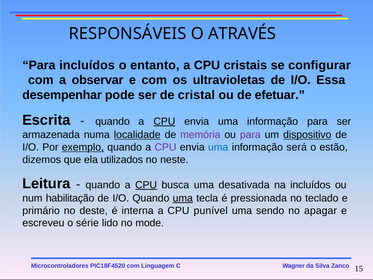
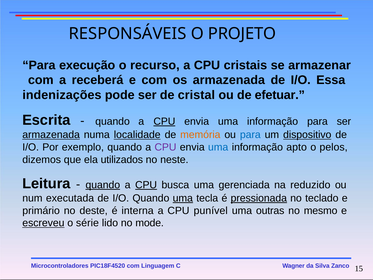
ATRAVÉS: ATRAVÉS -> PROJETO
Para incluídos: incluídos -> execução
entanto: entanto -> recurso
configurar: configurar -> armazenar
observar: observar -> receberá
os ultravioletas: ultravioletas -> armazenada
desempenhar: desempenhar -> indenizações
armazenada at (51, 135) underline: none -> present
memória colour: purple -> orange
para at (250, 135) colour: purple -> blue
exemplo underline: present -> none
será: será -> apto
estão: estão -> pelos
quando at (103, 185) underline: none -> present
desativada: desativada -> gerenciada
na incluídos: incluídos -> reduzido
habilitação: habilitação -> executada
pressionada underline: none -> present
sendo: sendo -> outras
apagar: apagar -> mesmo
escreveu underline: none -> present
